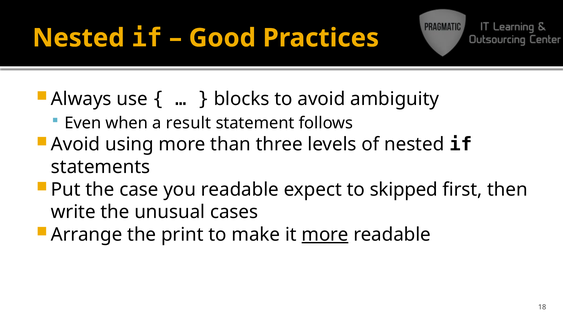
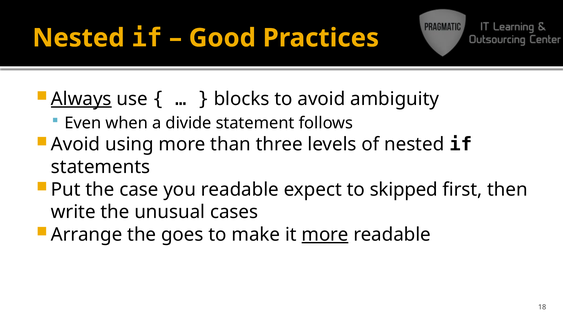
Always underline: none -> present
result: result -> divide
print: print -> goes
